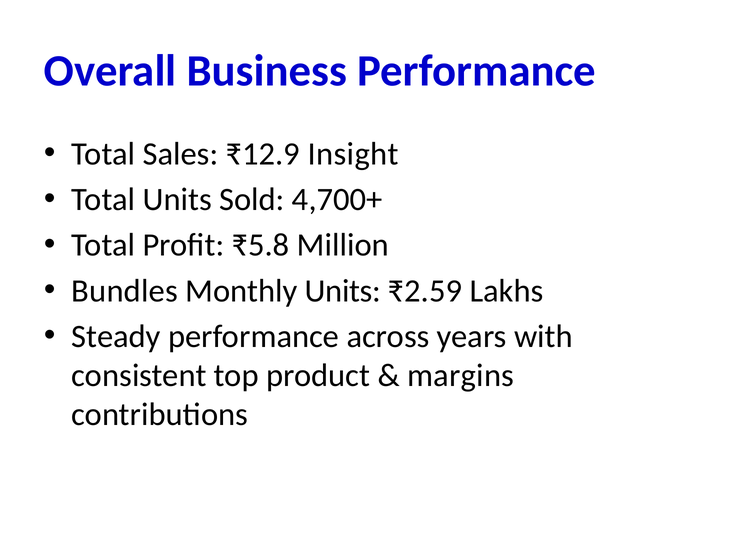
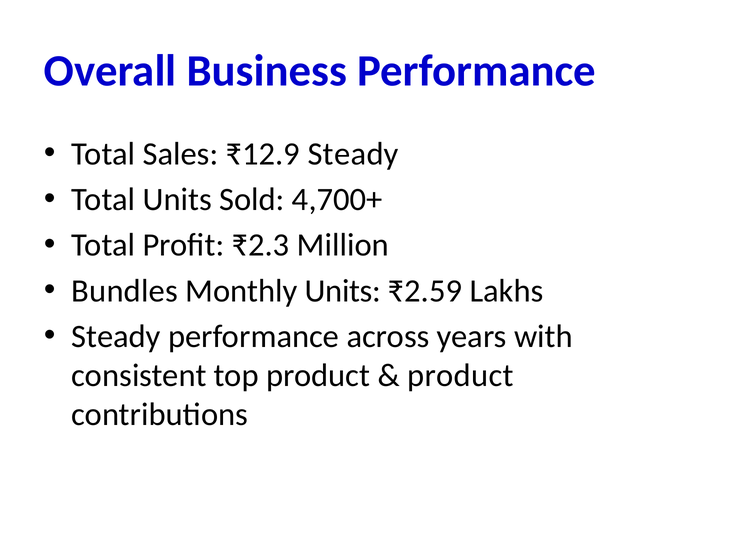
₹12.9 Insight: Insight -> Steady
₹5.8: ₹5.8 -> ₹2.3
margins at (461, 375): margins -> product
